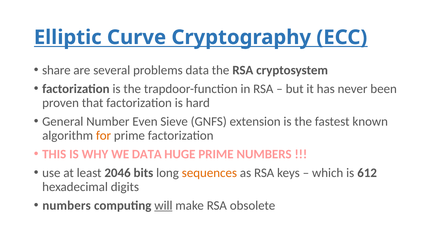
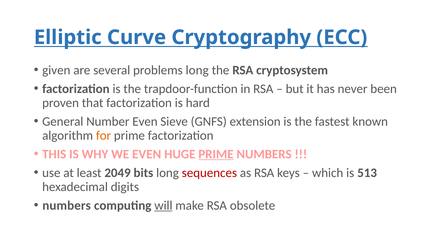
share: share -> given
problems data: data -> long
WE DATA: DATA -> EVEN
PRIME at (216, 154) underline: none -> present
2046: 2046 -> 2049
sequences colour: orange -> red
612: 612 -> 513
